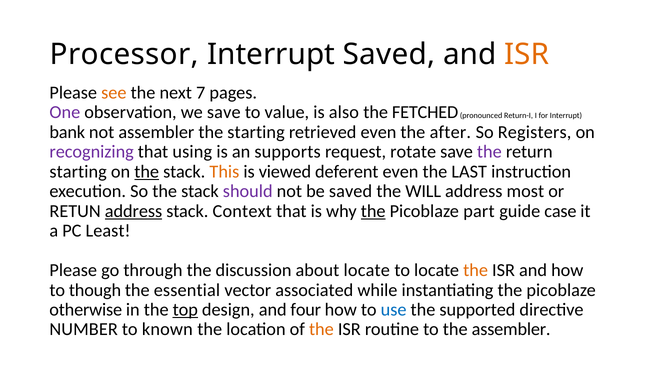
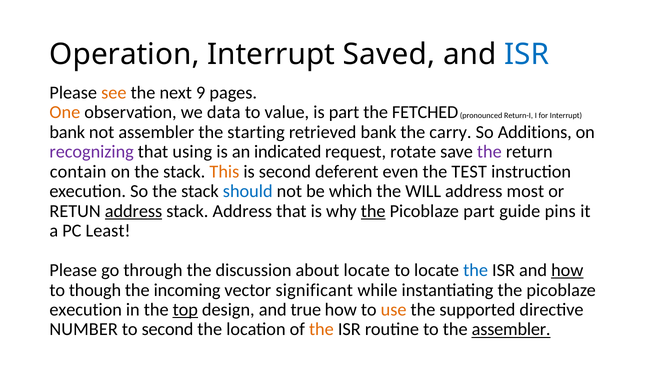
Processor: Processor -> Operation
ISR at (527, 55) colour: orange -> blue
7: 7 -> 9
One colour: purple -> orange
we save: save -> data
is also: also -> part
retrieved even: even -> bank
after: after -> carry
Registers: Registers -> Additions
supports: supports -> indicated
starting at (78, 172): starting -> contain
the at (147, 172) underline: present -> none
is viewed: viewed -> second
LAST: LAST -> TEST
should colour: purple -> blue
be saved: saved -> which
stack Context: Context -> Address
case: case -> pins
the at (476, 270) colour: orange -> blue
how at (567, 270) underline: none -> present
essential: essential -> incoming
associated: associated -> significant
otherwise at (86, 310): otherwise -> execution
four: four -> true
use colour: blue -> orange
to known: known -> second
assembler at (511, 330) underline: none -> present
